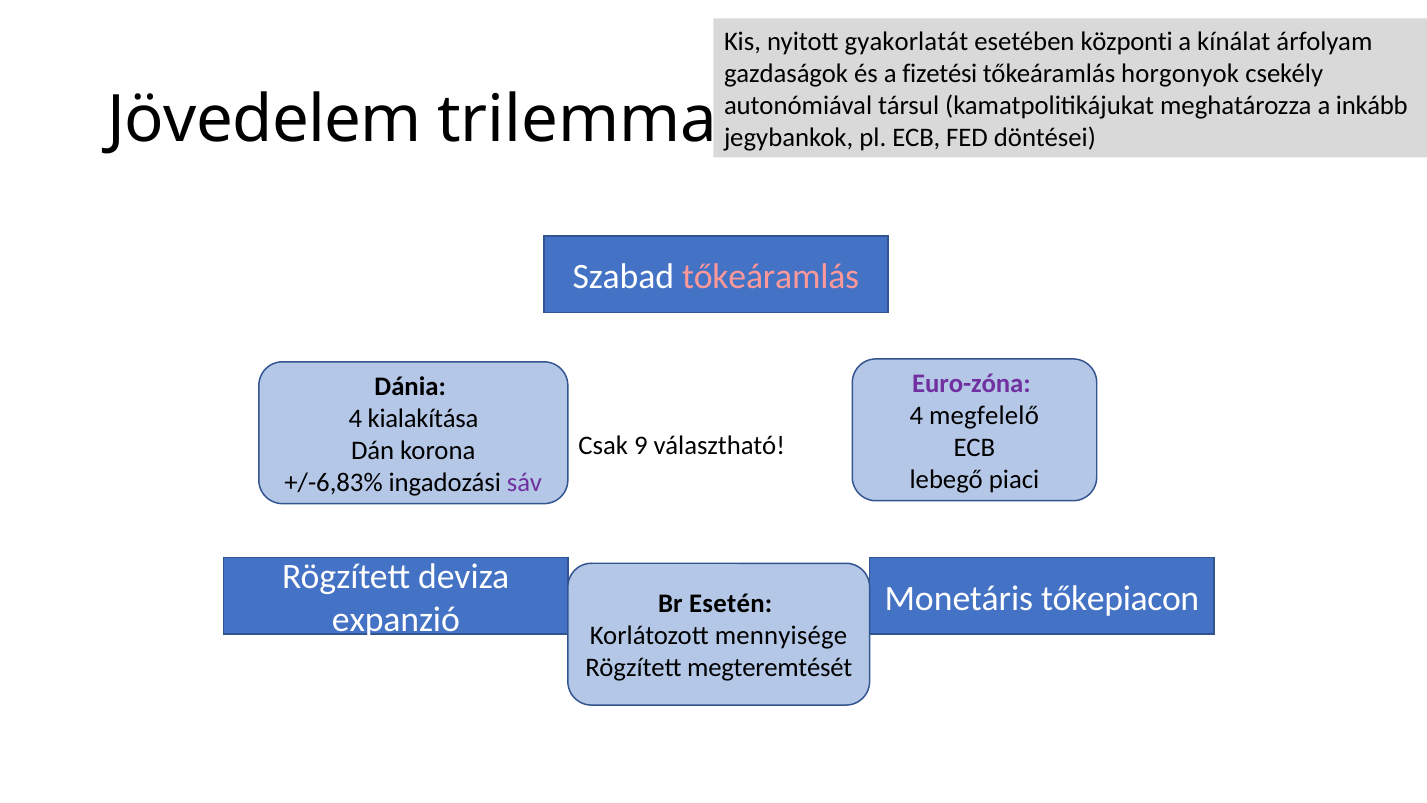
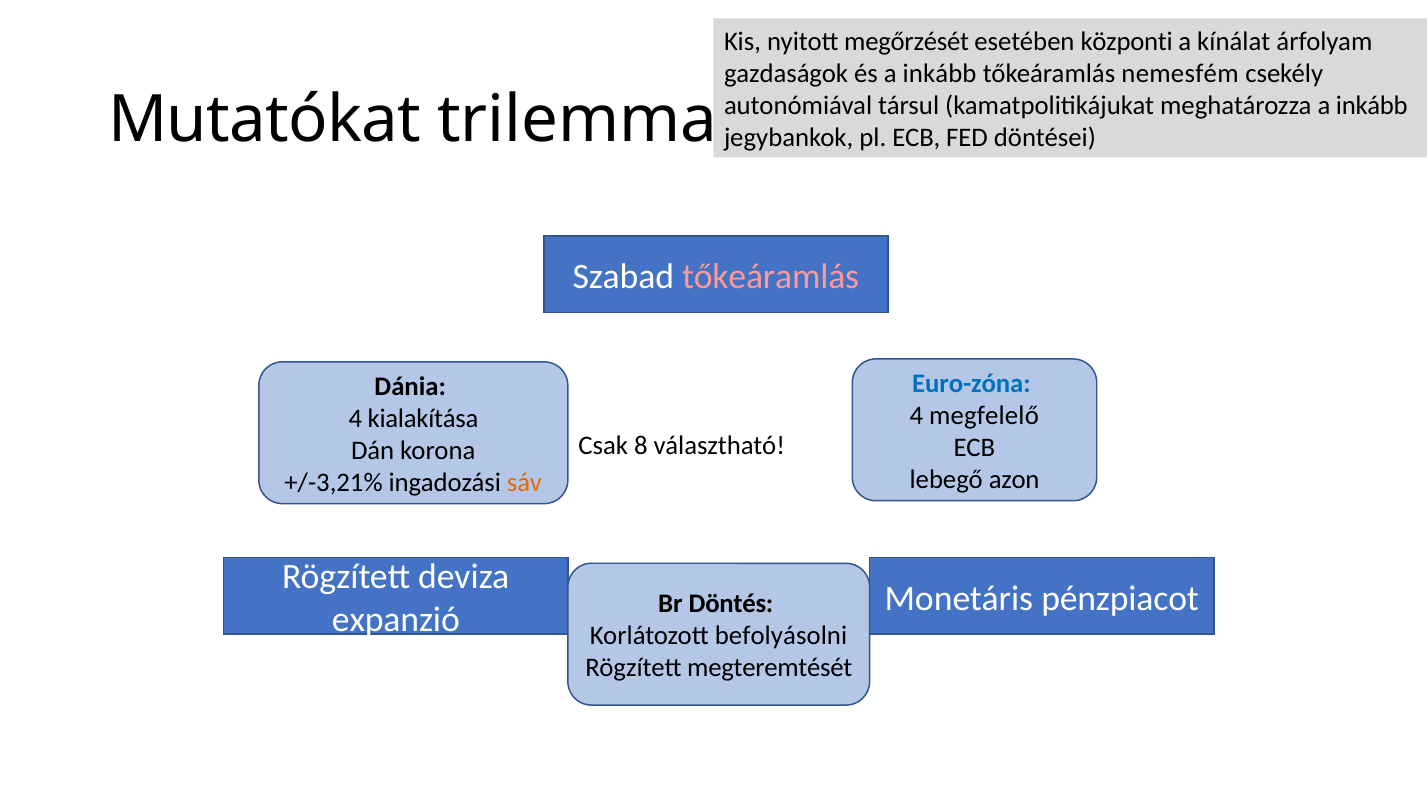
gyakorlatát: gyakorlatát -> megőrzését
és a fizetési: fizetési -> inkább
horgonyok: horgonyok -> nemesfém
Jövedelem: Jövedelem -> Mutatókat
Euro-zóna colour: purple -> blue
9: 9 -> 8
piaci: piaci -> azon
+/-6,83%: +/-6,83% -> +/-3,21%
sáv colour: purple -> orange
tőkepiacon: tőkepiacon -> pénzpiacot
Esetén: Esetén -> Döntés
mennyisége: mennyisége -> befolyásolni
